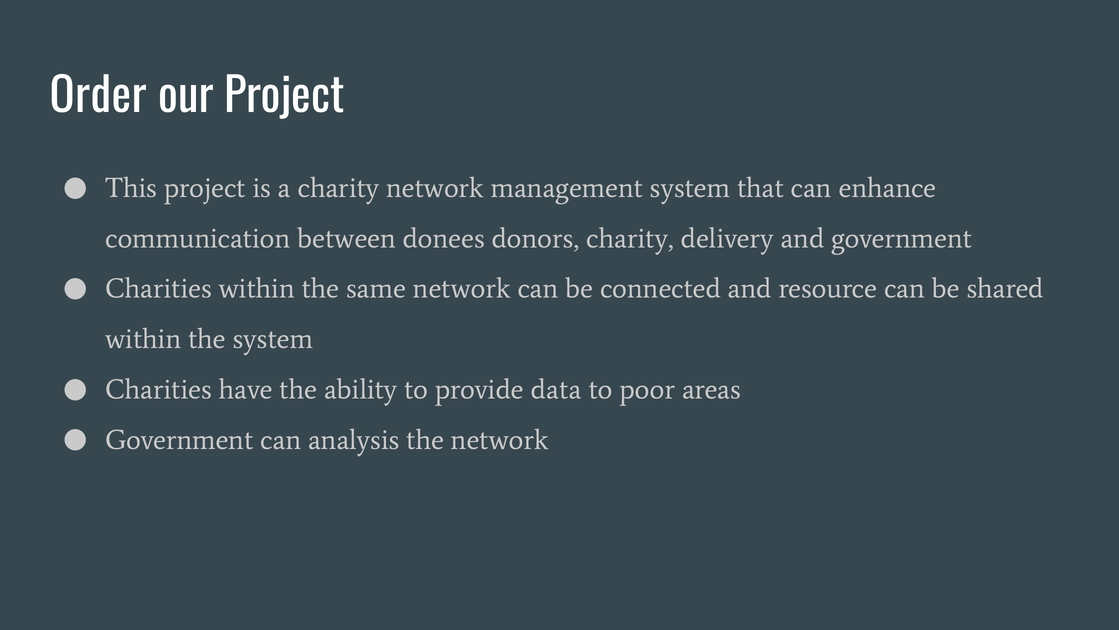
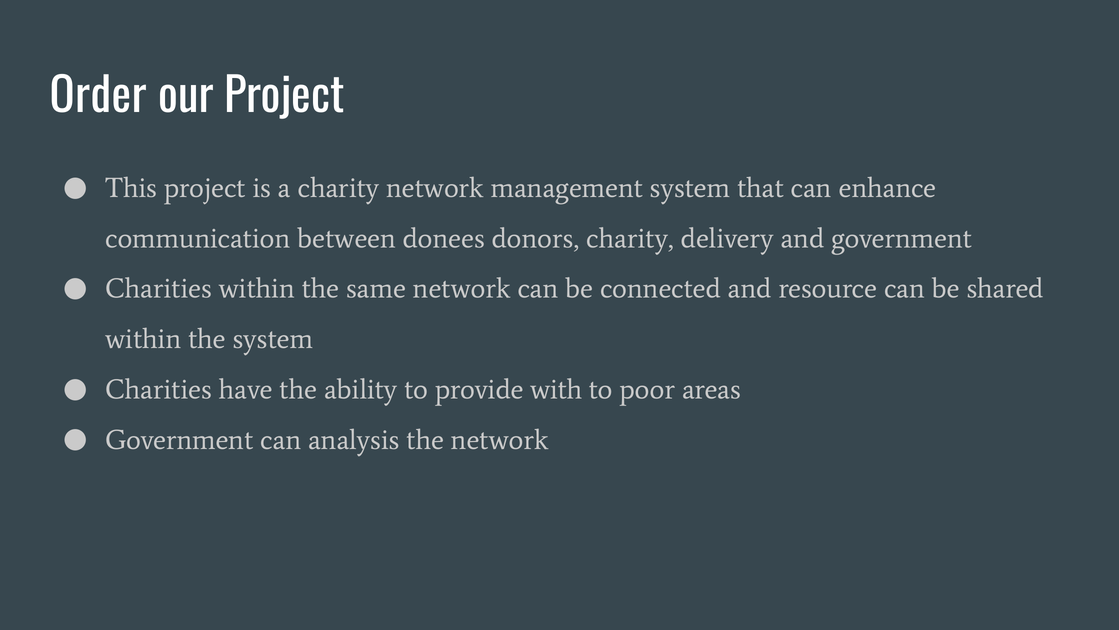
data: data -> with
